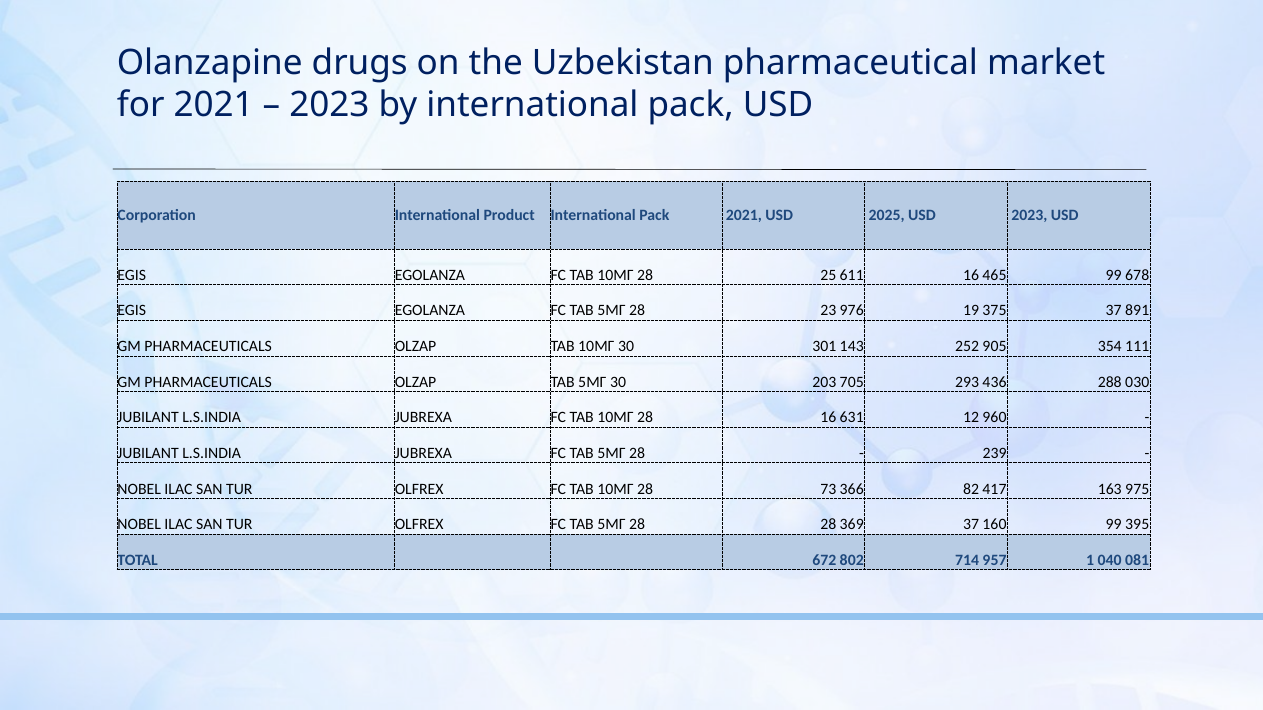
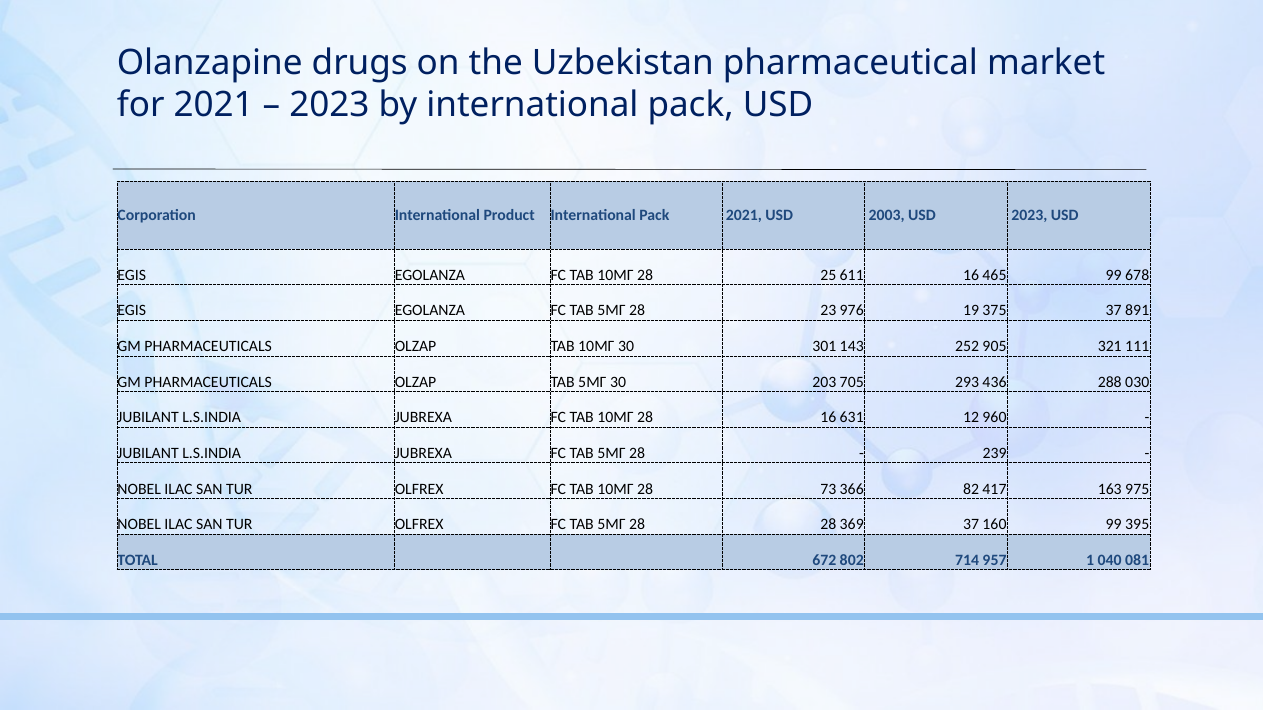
2025: 2025 -> 2003
354: 354 -> 321
